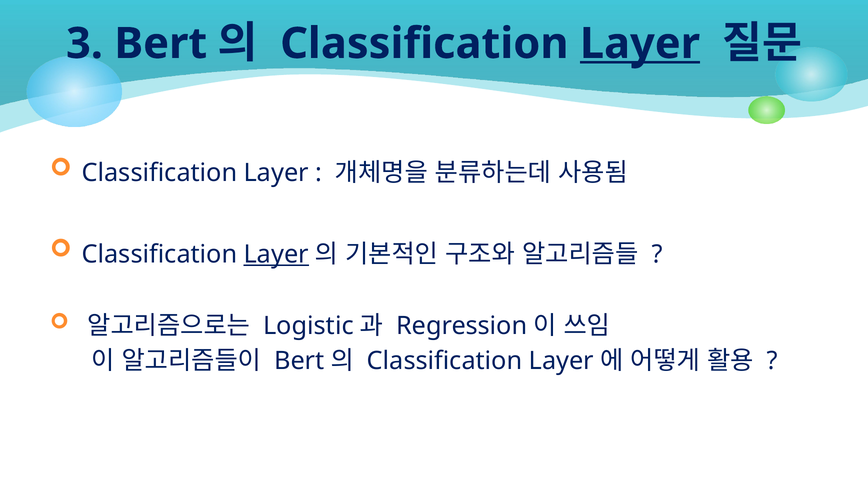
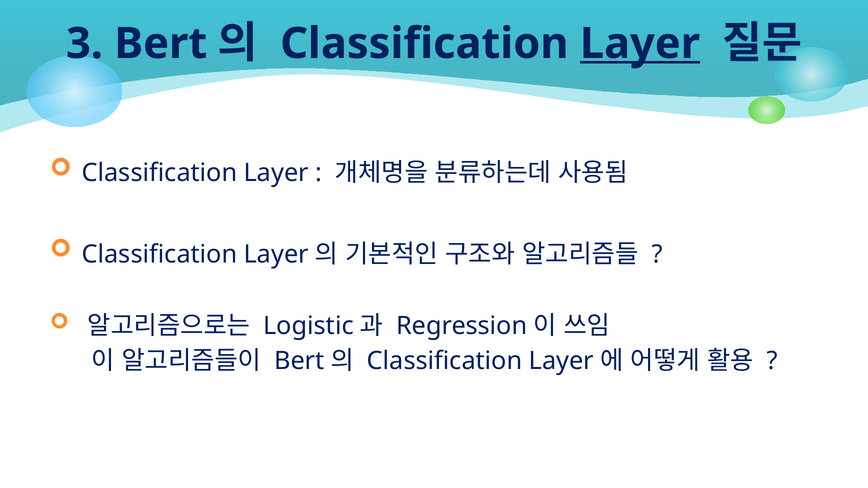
Layer at (276, 254) underline: present -> none
